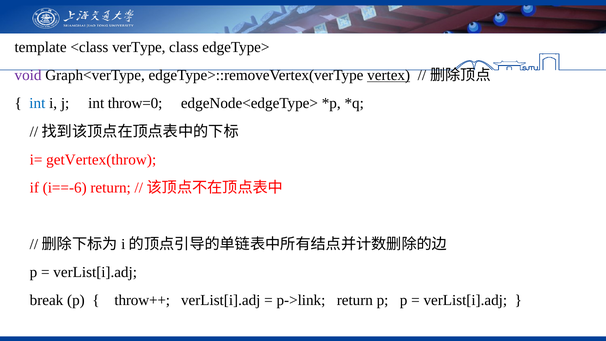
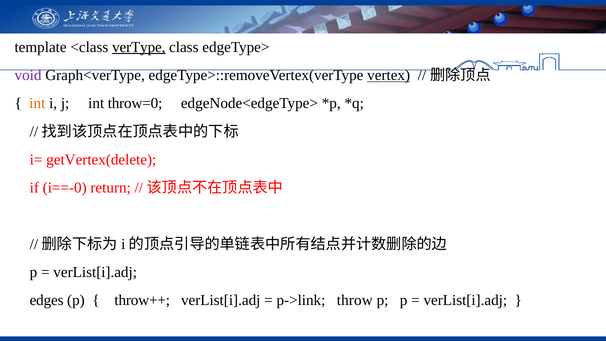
verType underline: none -> present
int at (37, 103) colour: blue -> orange
getVertex(throw: getVertex(throw -> getVertex(delete
i==-6: i==-6 -> i==-0
break: break -> edges
p->link return: return -> throw
